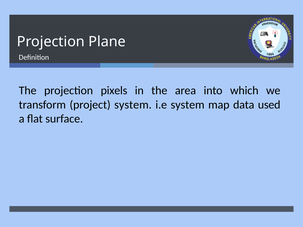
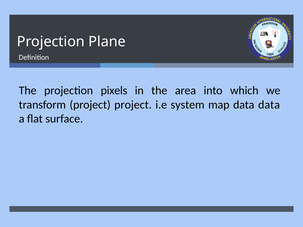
project system: system -> project
data used: used -> data
